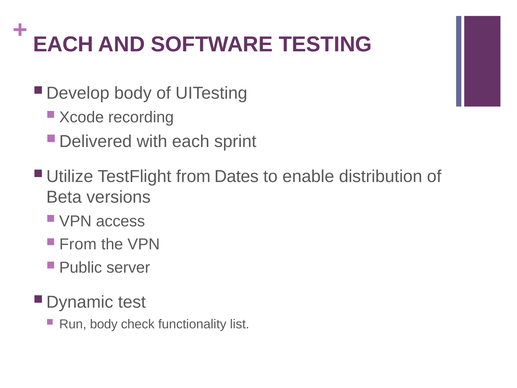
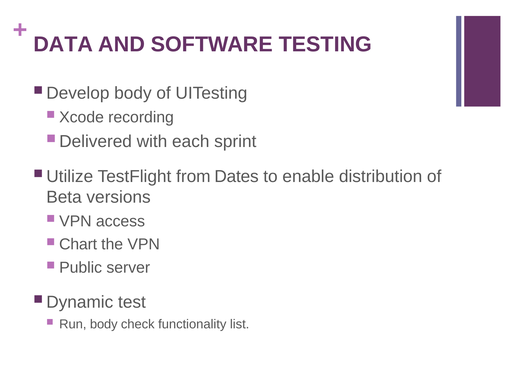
EACH at (63, 44): EACH -> DATA
From at (78, 244): From -> Chart
